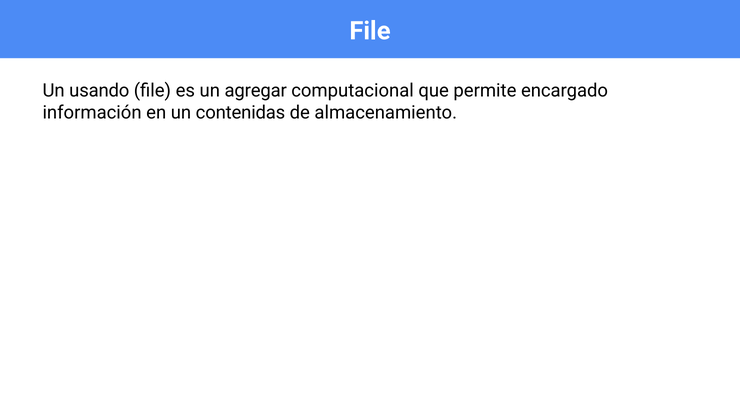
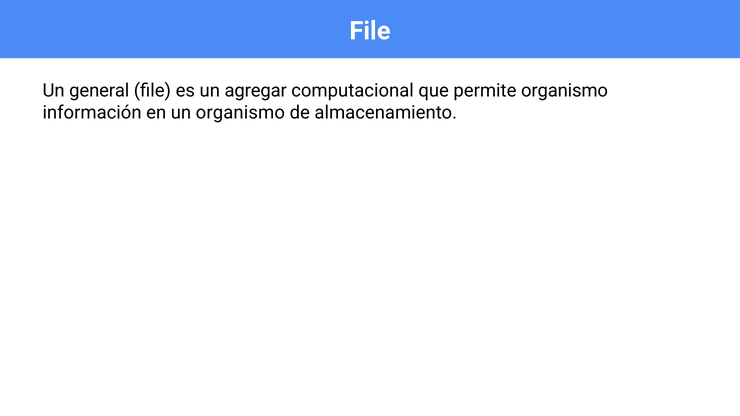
usando: usando -> general
permite encargado: encargado -> organismo
un contenidas: contenidas -> organismo
